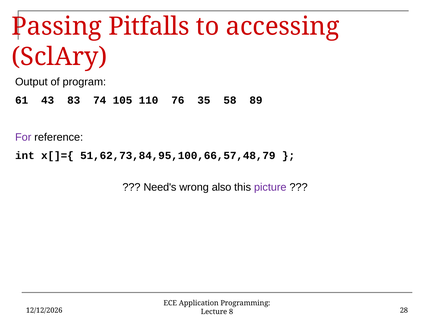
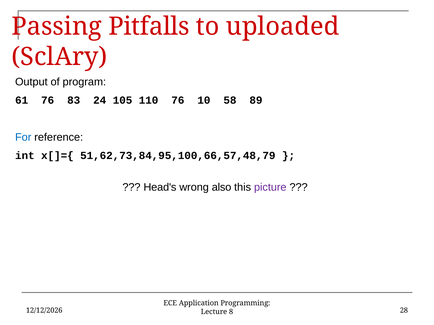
accessing: accessing -> uploaded
61 43: 43 -> 76
74: 74 -> 24
35: 35 -> 10
For colour: purple -> blue
Need's: Need's -> Head's
